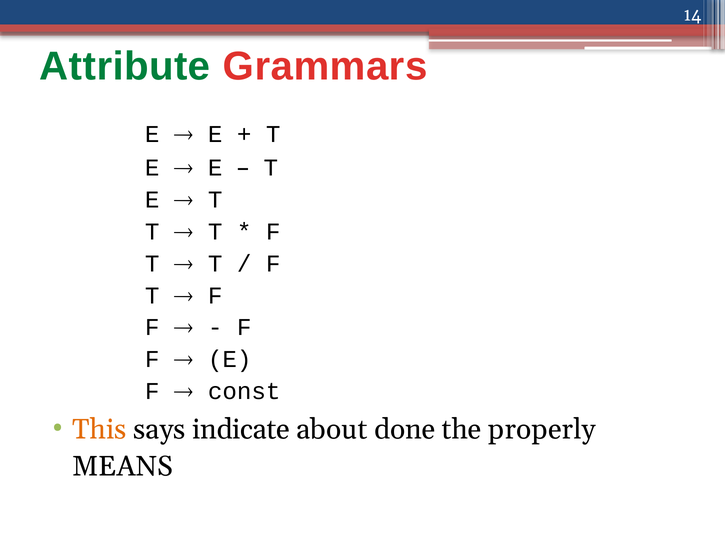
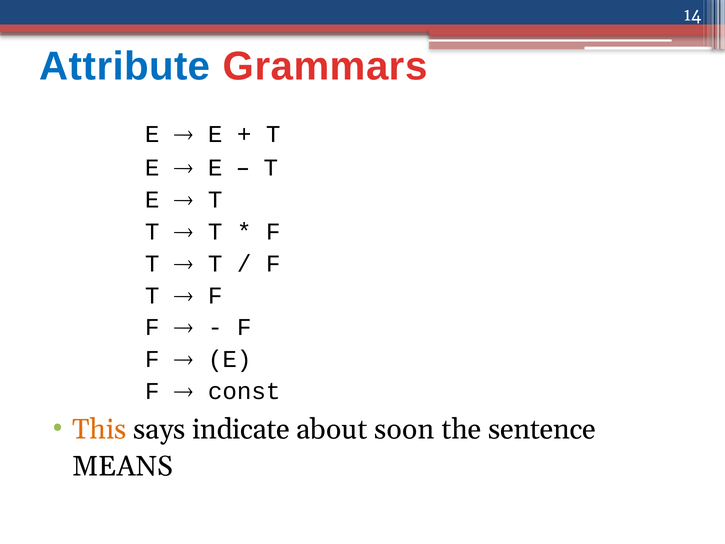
Attribute colour: green -> blue
done: done -> soon
properly: properly -> sentence
